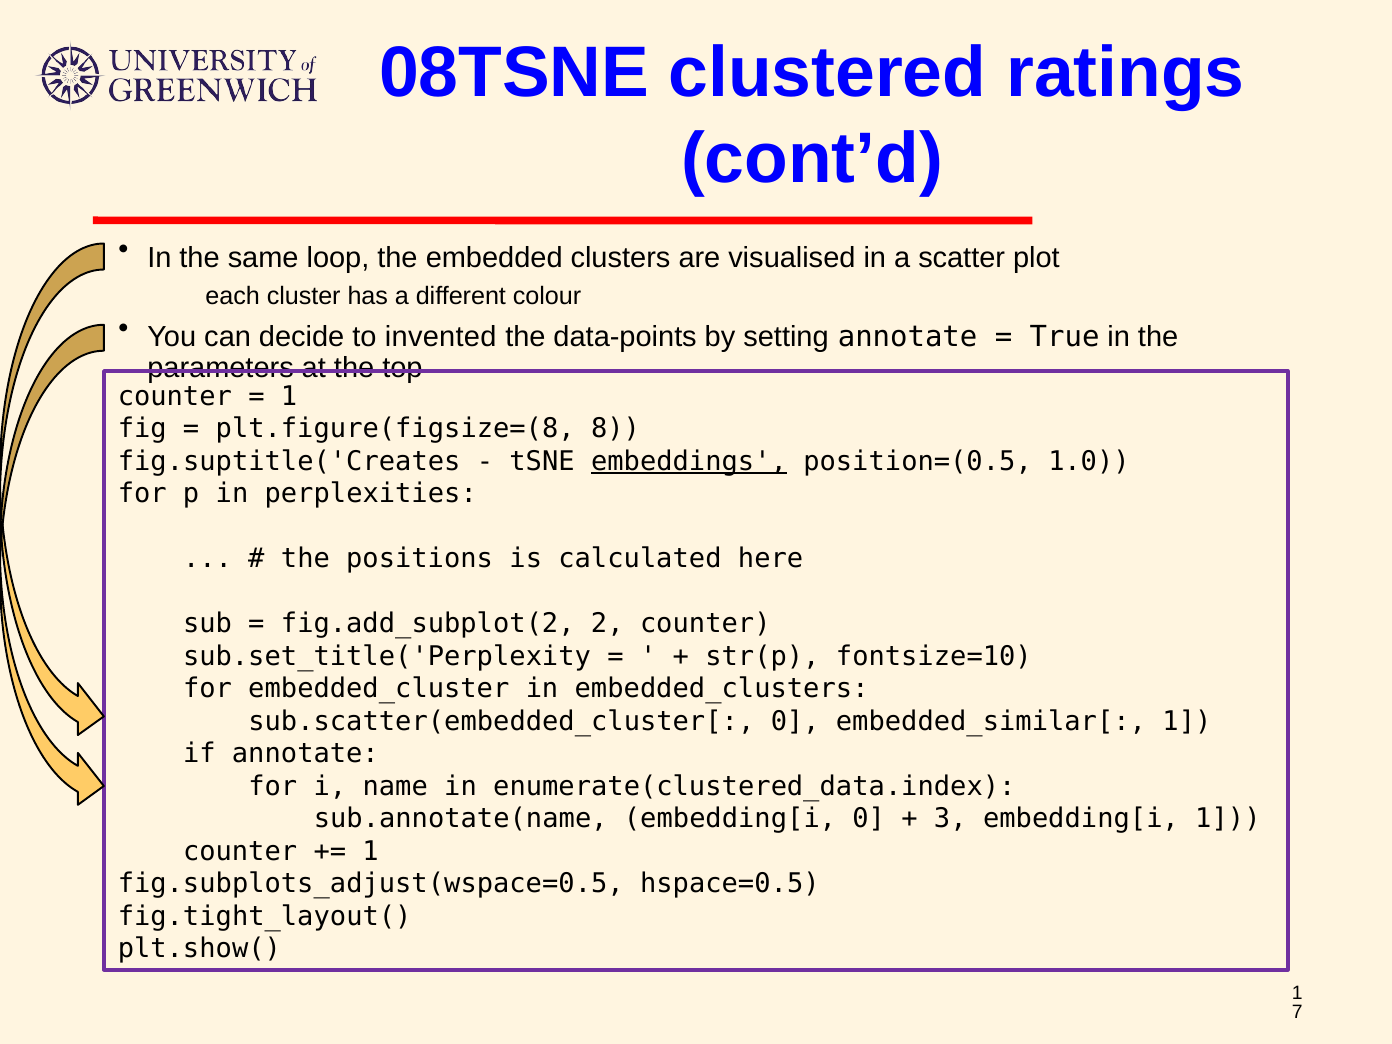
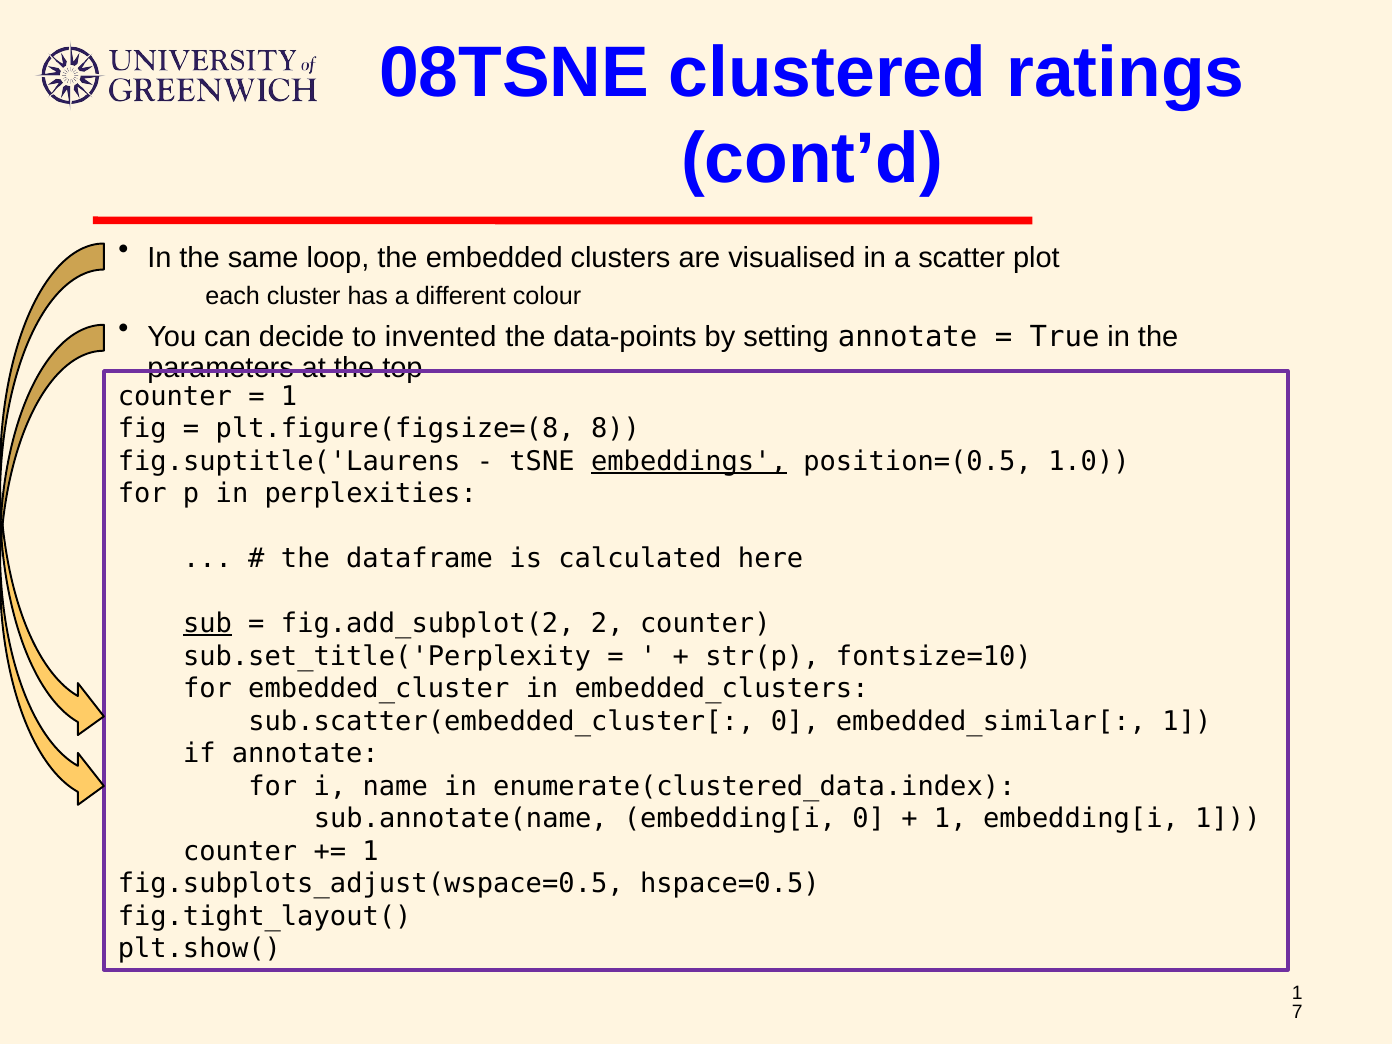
fig.suptitle('Creates: fig.suptitle('Creates -> fig.suptitle('Laurens
positions: positions -> dataframe
sub underline: none -> present
3 at (950, 819): 3 -> 1
